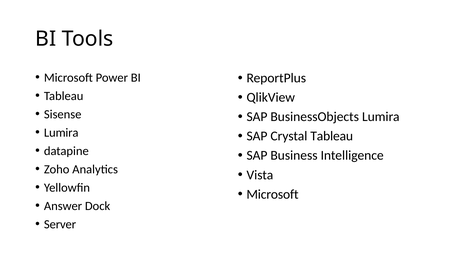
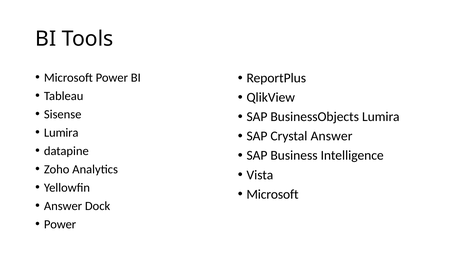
Crystal Tableau: Tableau -> Answer
Server at (60, 225): Server -> Power
